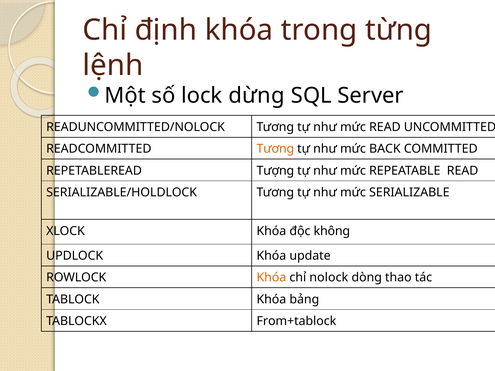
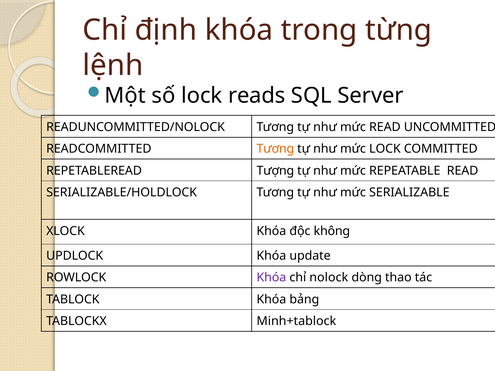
dừng: dừng -> reads
mức BACK: BACK -> LOCK
Khóa at (271, 278) colour: orange -> purple
From+tablock: From+tablock -> Minh+tablock
